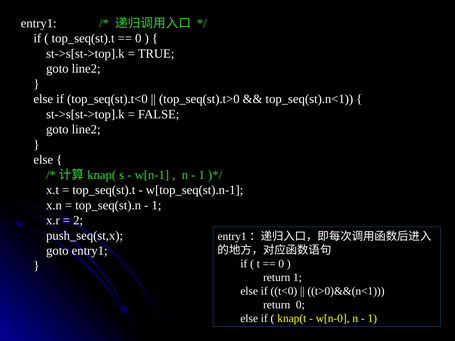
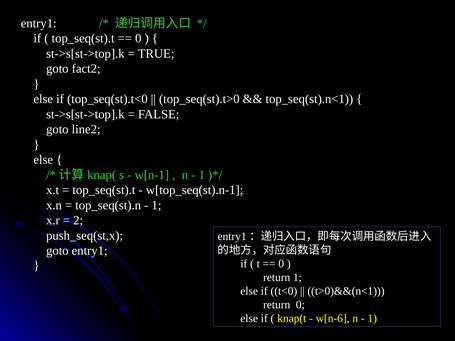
line2 at (86, 69): line2 -> fact2
w[n-0: w[n-0 -> w[n-6
